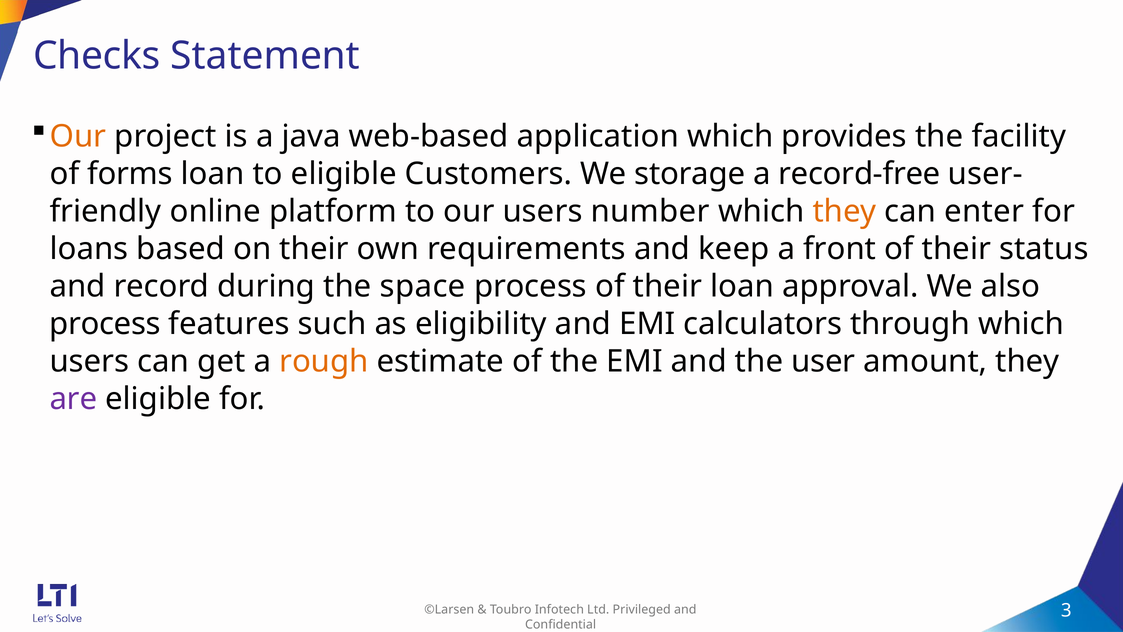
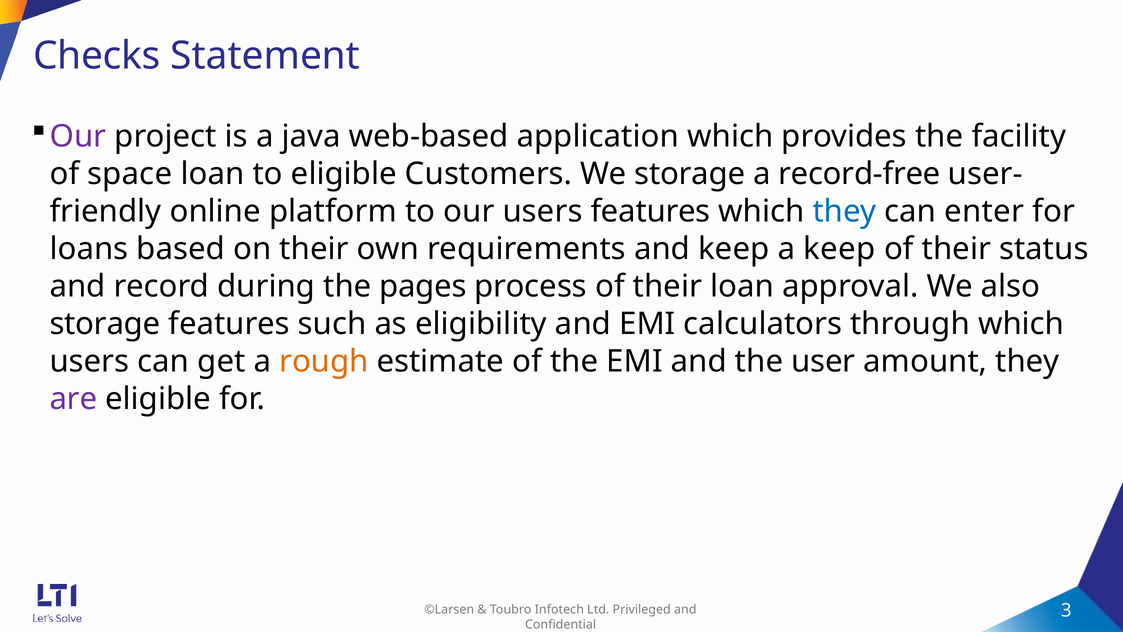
Our at (78, 136) colour: orange -> purple
forms: forms -> space
users number: number -> features
they at (845, 211) colour: orange -> blue
a front: front -> keep
space: space -> pages
process at (105, 324): process -> storage
